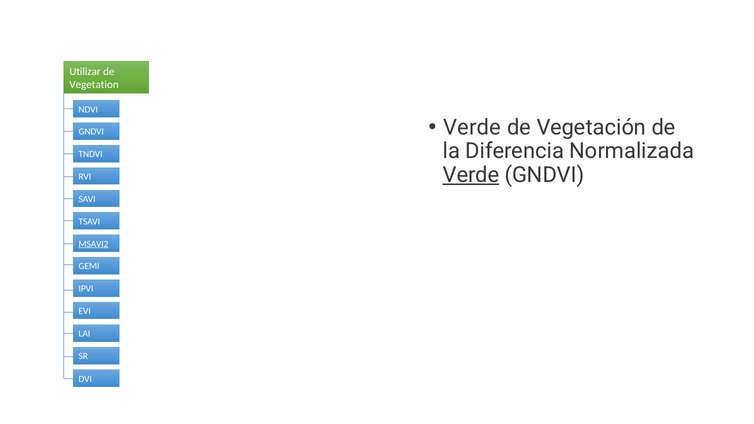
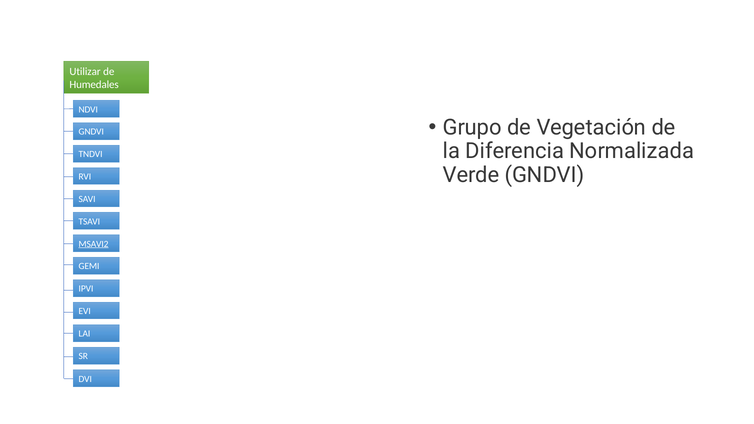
Vegetation: Vegetation -> Humedales
Verde at (472, 127): Verde -> Grupo
Verde at (471, 175) underline: present -> none
